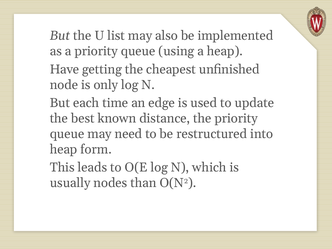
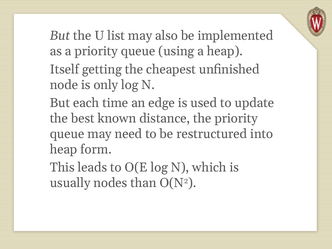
Have: Have -> Itself
